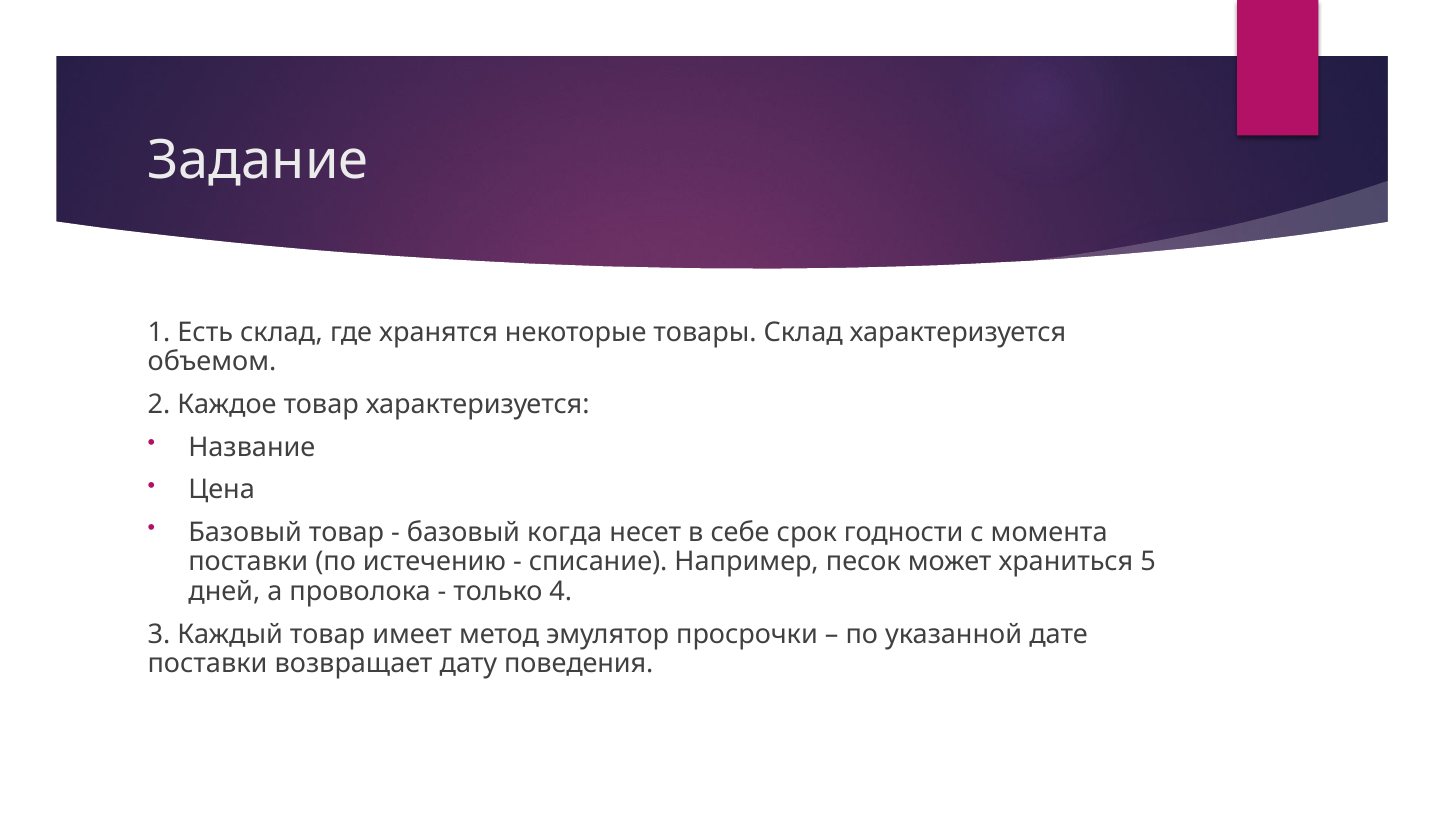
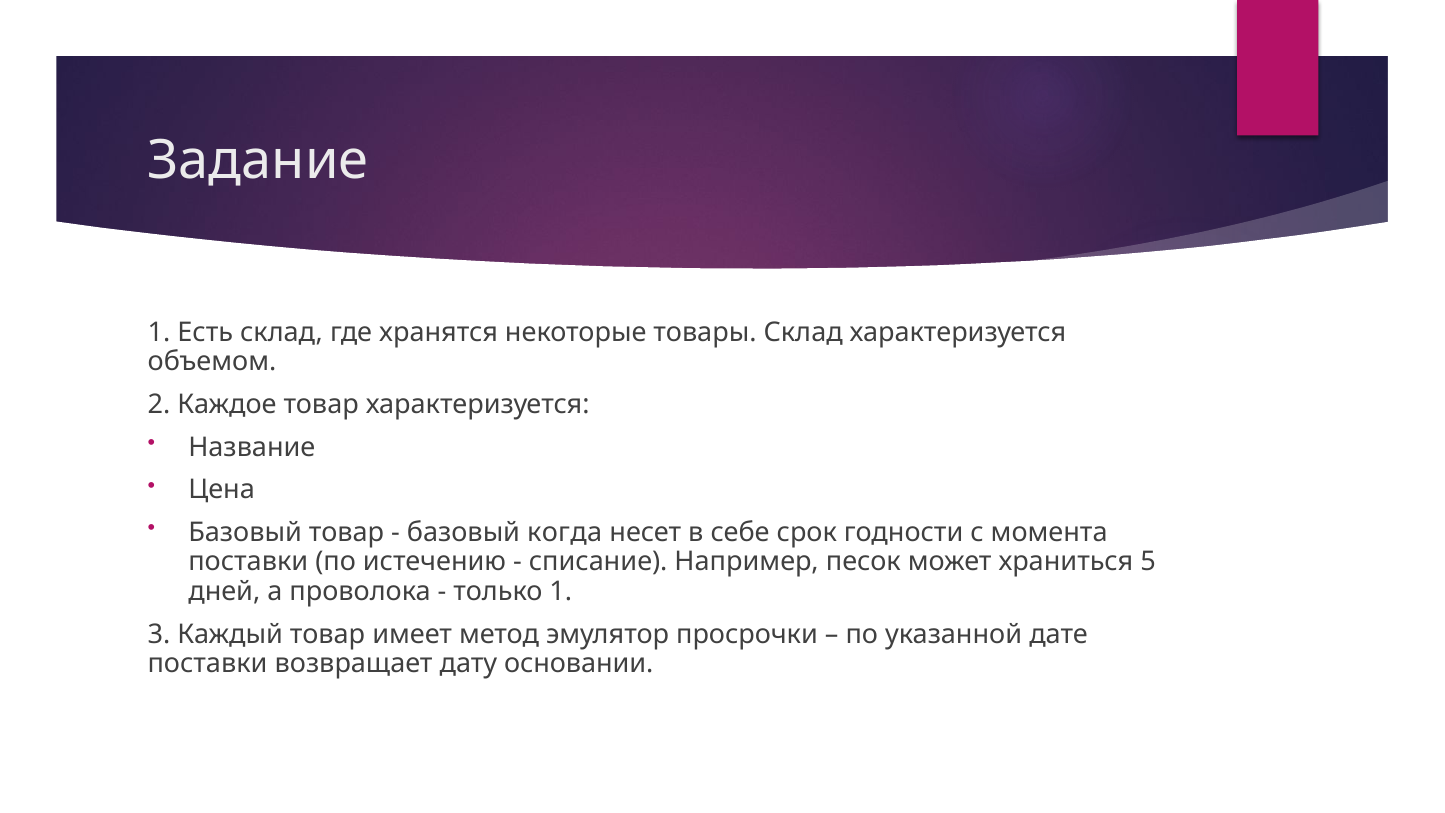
только 4: 4 -> 1
поведения: поведения -> основании
